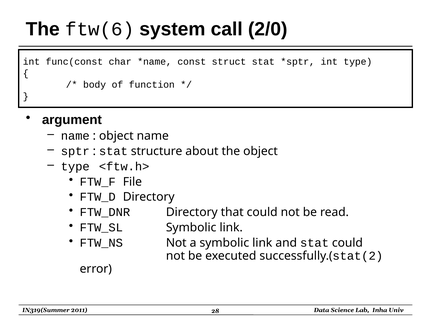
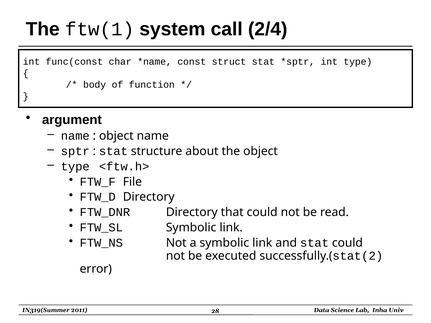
ftw(6: ftw(6 -> ftw(1
2/0: 2/0 -> 2/4
